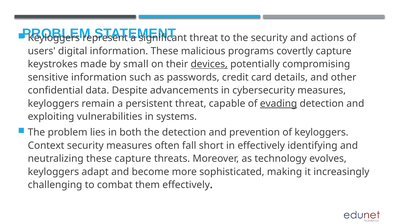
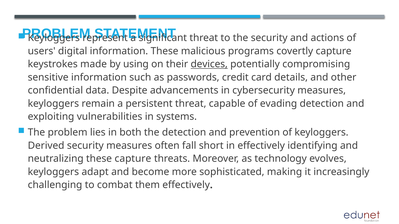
small: small -> using
evading underline: present -> none
Context: Context -> Derived
